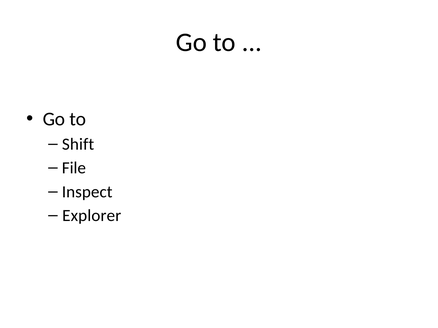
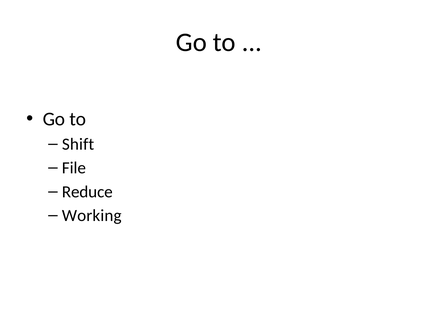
Inspect: Inspect -> Reduce
Explorer: Explorer -> Working
